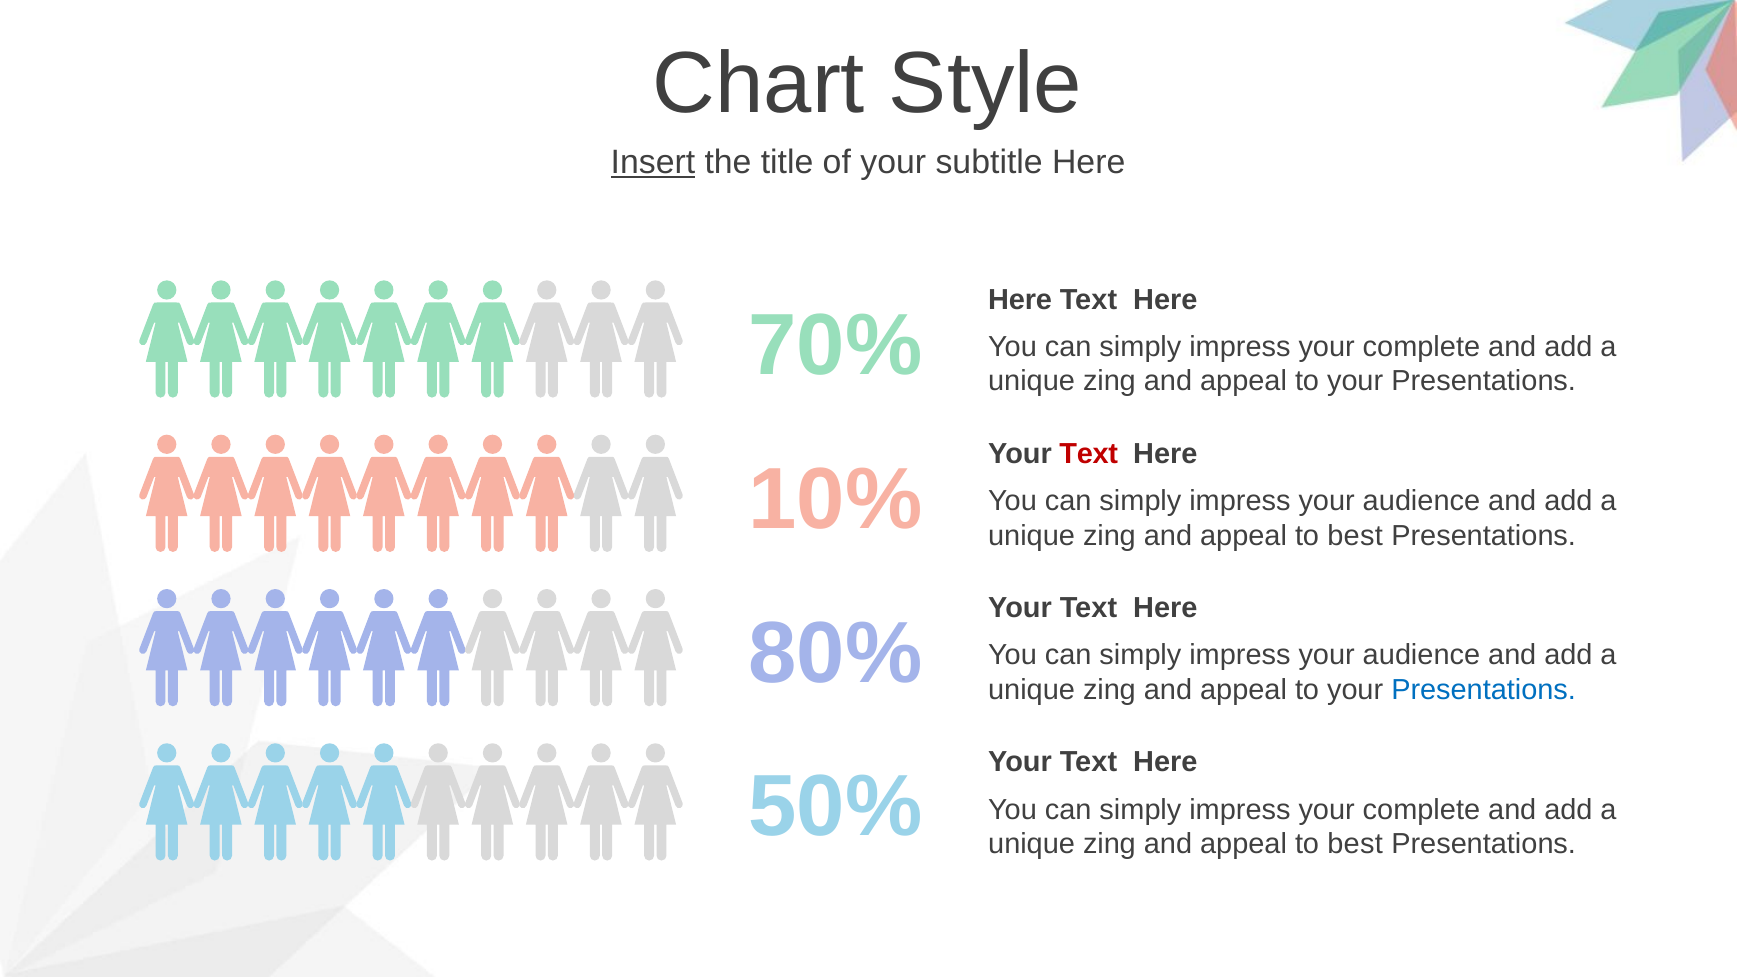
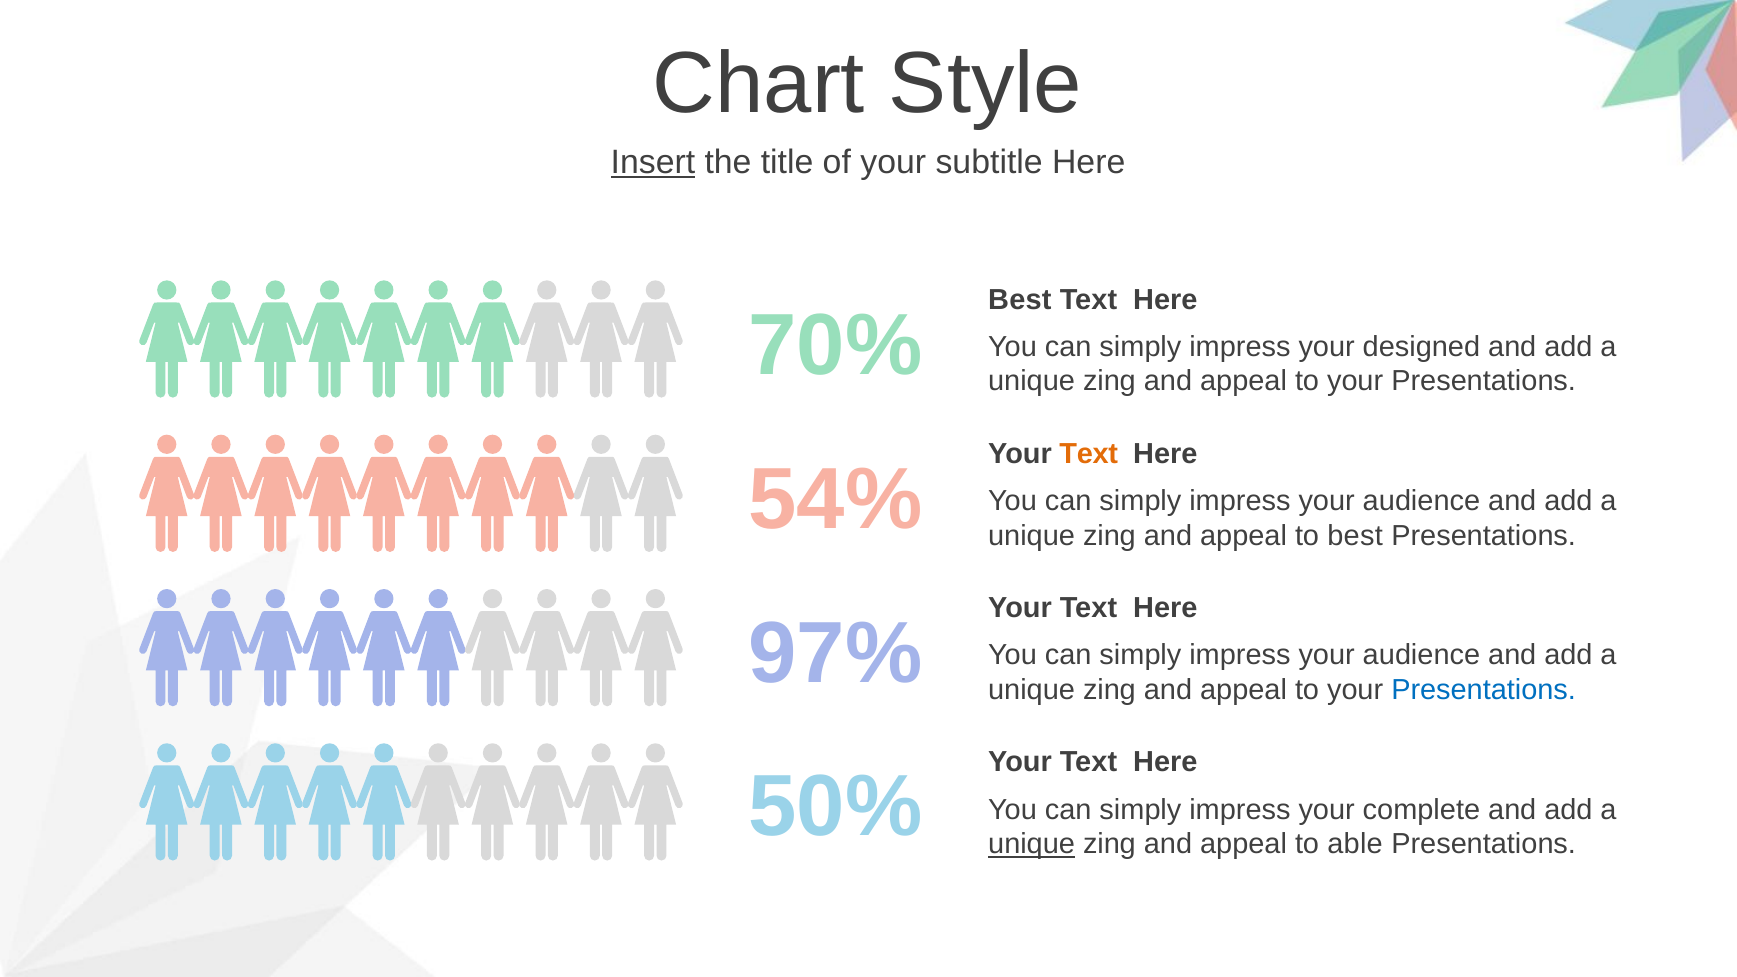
Here at (1020, 299): Here -> Best
complete at (1421, 347): complete -> designed
Text at (1089, 454) colour: red -> orange
10%: 10% -> 54%
80%: 80% -> 97%
unique at (1032, 844) underline: none -> present
best at (1355, 844): best -> able
